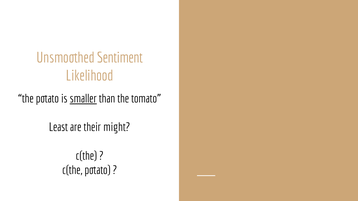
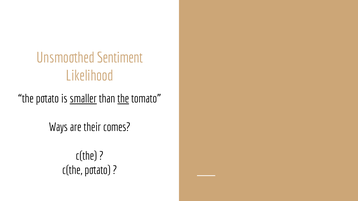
the at (123, 99) underline: none -> present
Least: Least -> Ways
might: might -> comes
